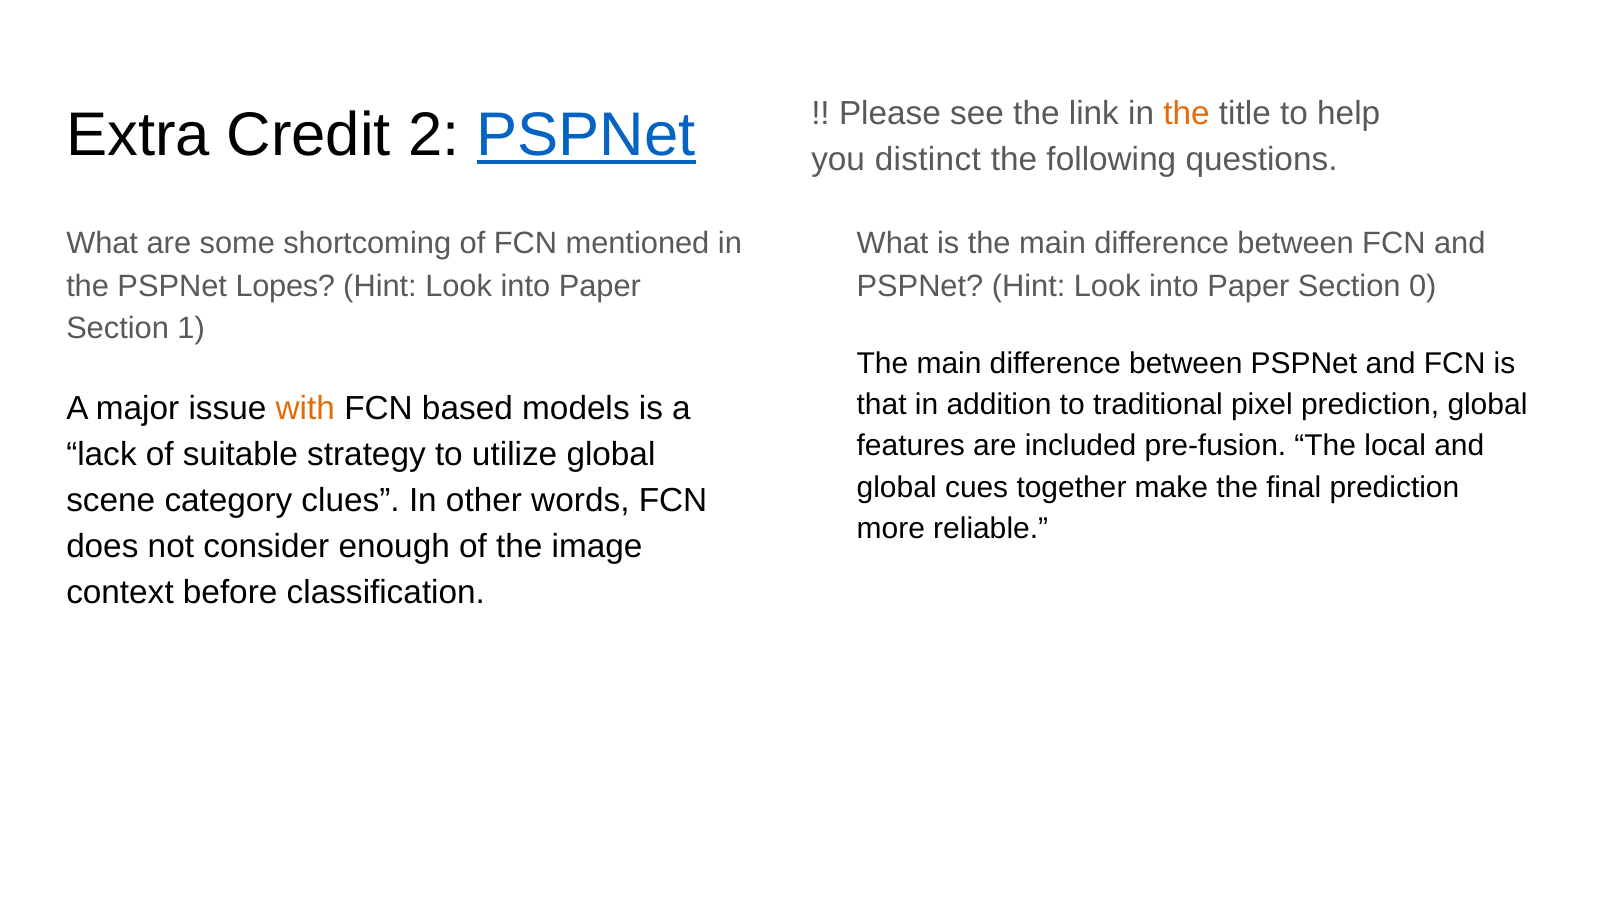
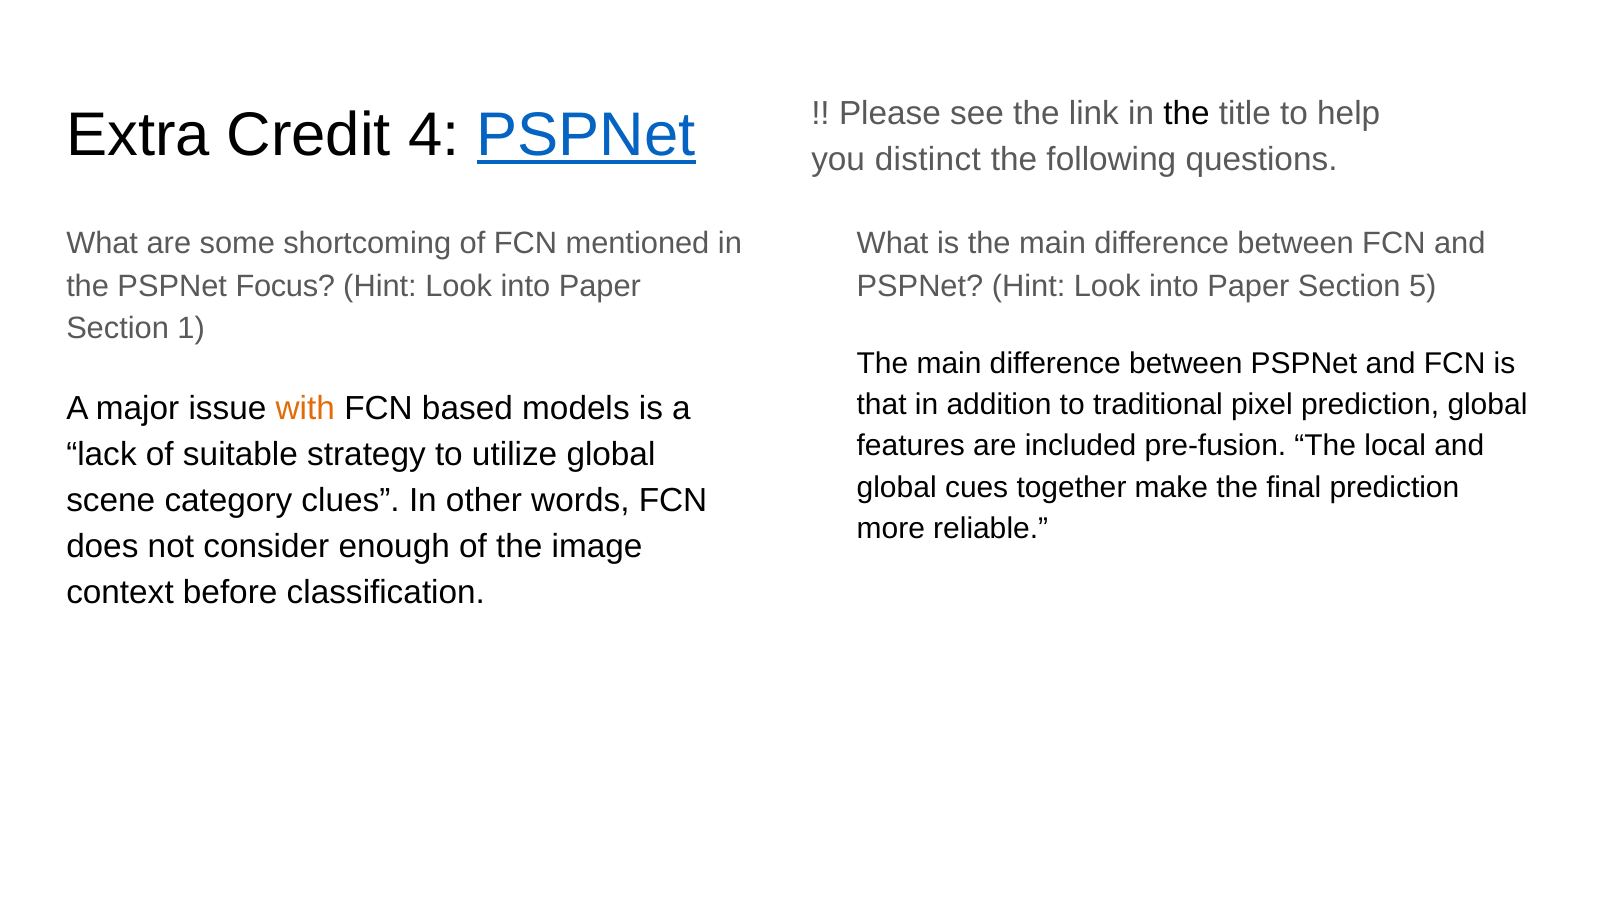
2: 2 -> 4
the at (1186, 114) colour: orange -> black
Lopes: Lopes -> Focus
0: 0 -> 5
